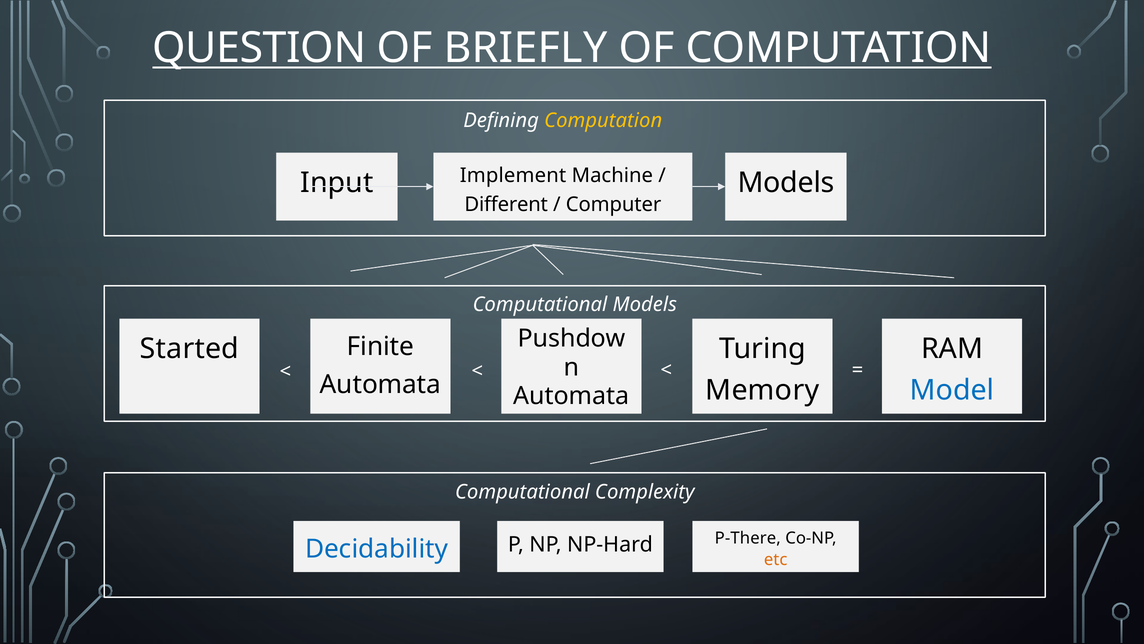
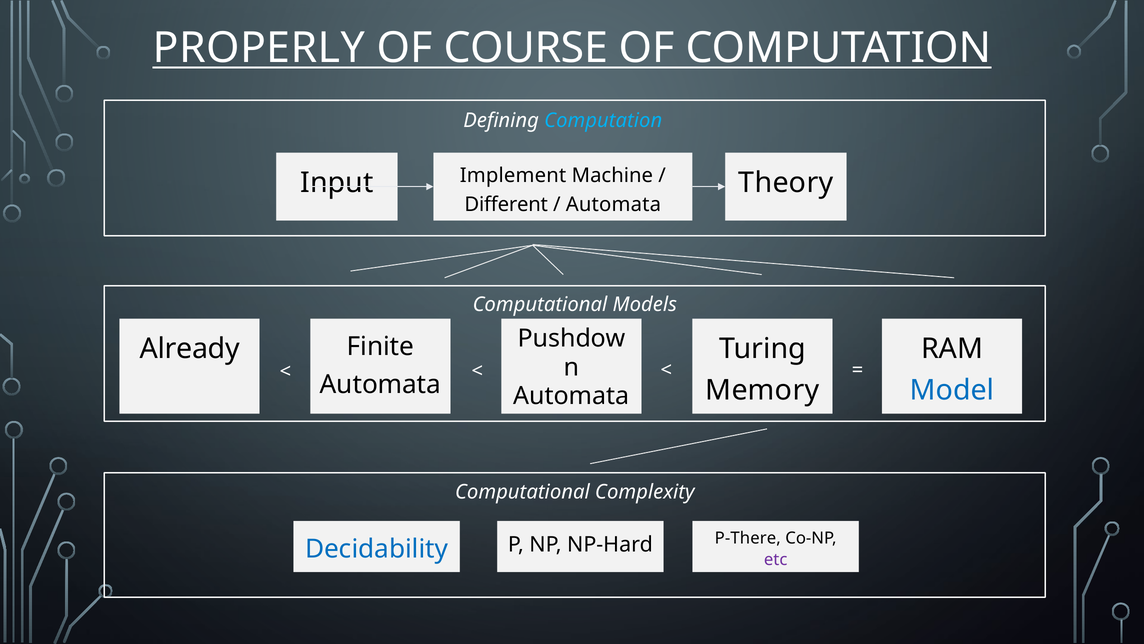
QUESTION: QUESTION -> PROPERLY
BRIEFLY: BRIEFLY -> COURSE
Computation at (603, 120) colour: yellow -> light blue
Input Models: Models -> Theory
Computer at (614, 204): Computer -> Automata
Started: Started -> Already
etc colour: orange -> purple
